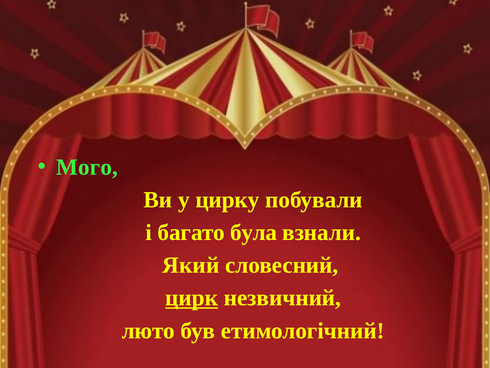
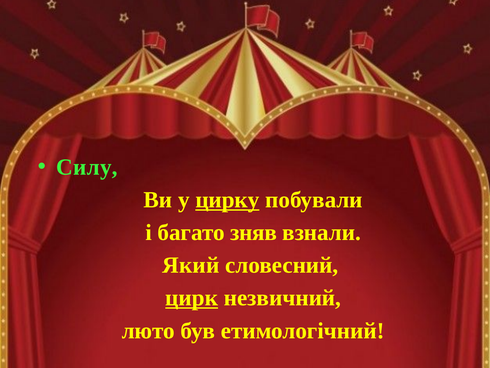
Мого: Мого -> Силу
цирку underline: none -> present
була: була -> зняв
